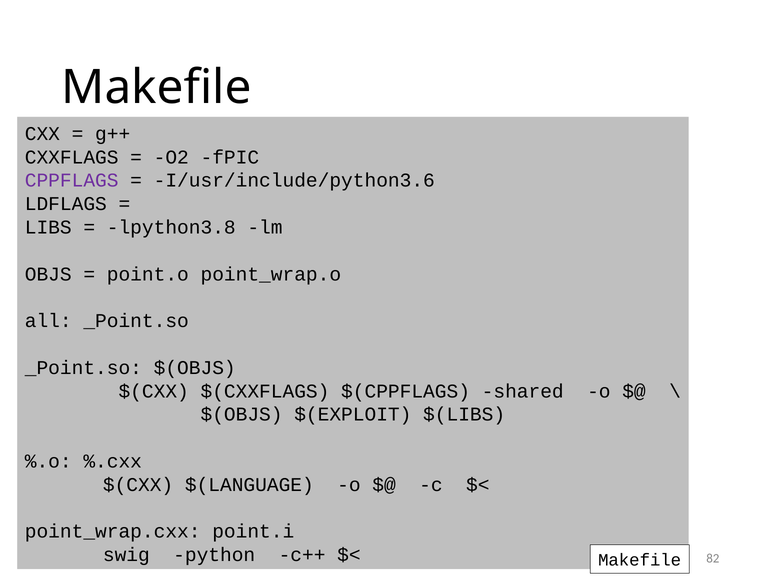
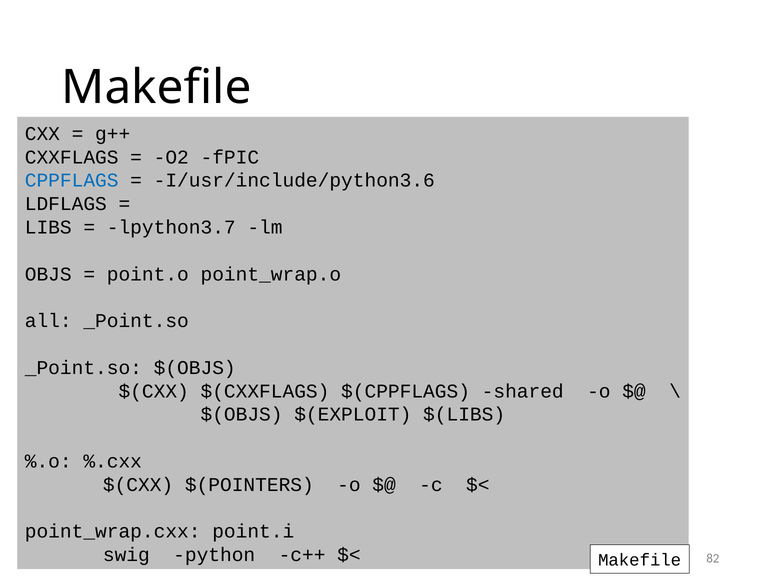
CPPFLAGS colour: purple -> blue
lpython3.8: lpython3.8 -> lpython3.7
$(LANGUAGE: $(LANGUAGE -> $(POINTERS
